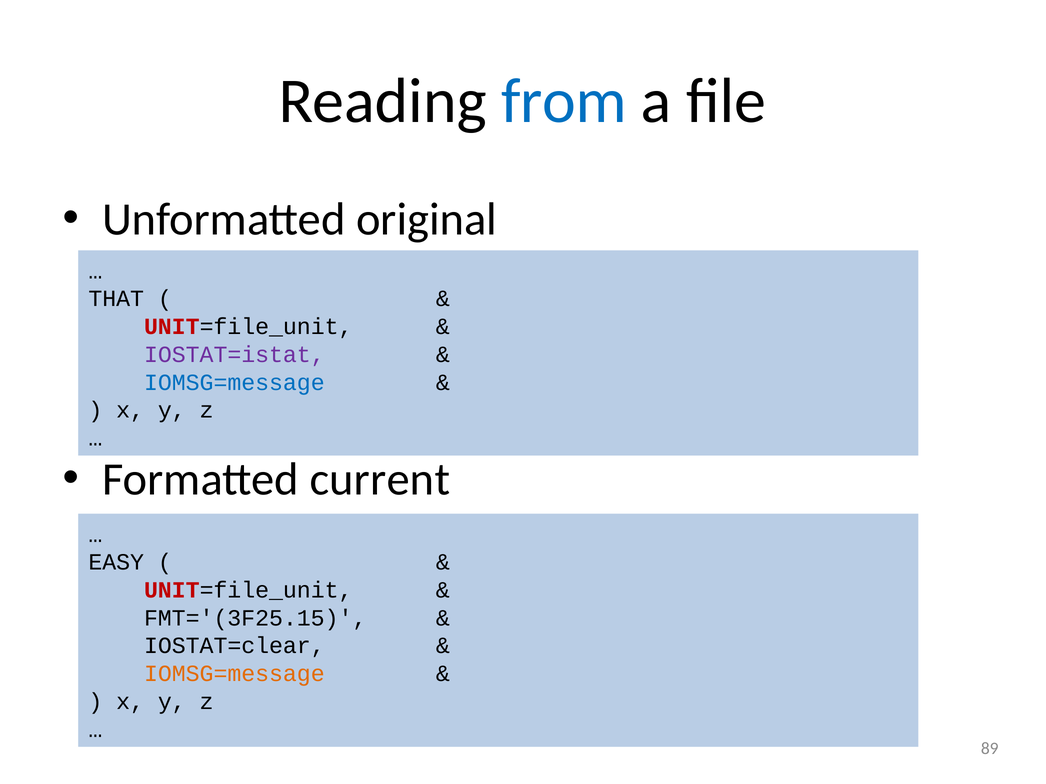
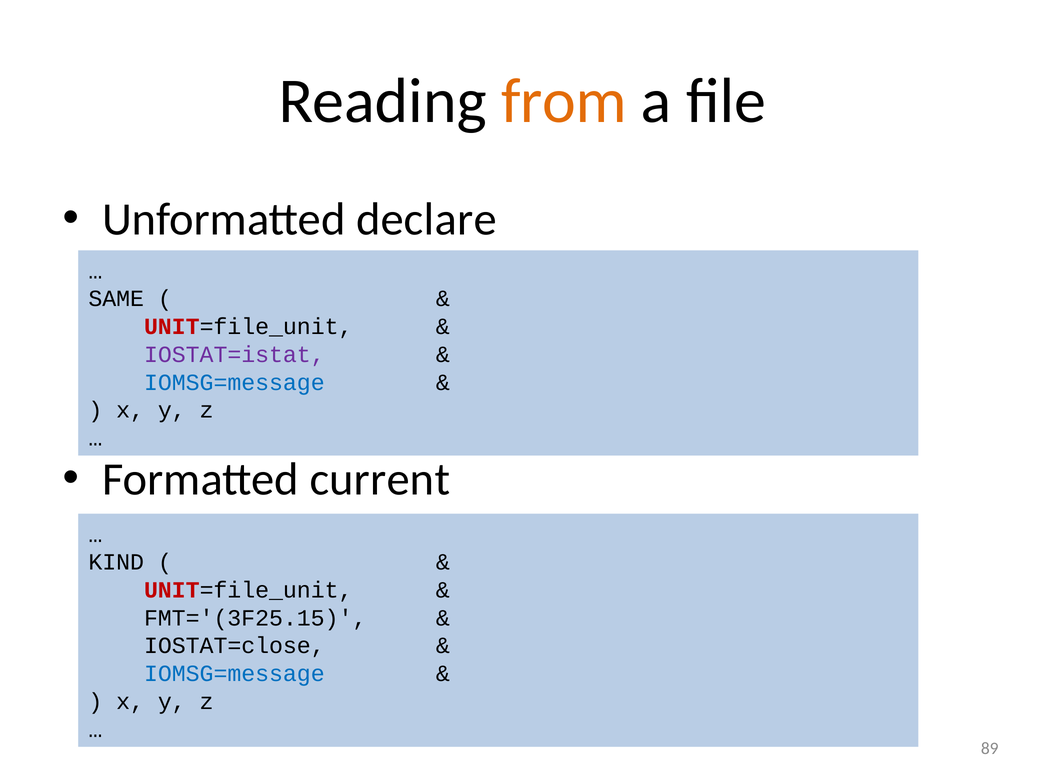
from colour: blue -> orange
original: original -> declare
THAT: THAT -> SAME
EASY: EASY -> KIND
IOSTAT=clear: IOSTAT=clear -> IOSTAT=close
IOMSG=message at (234, 674) colour: orange -> blue
